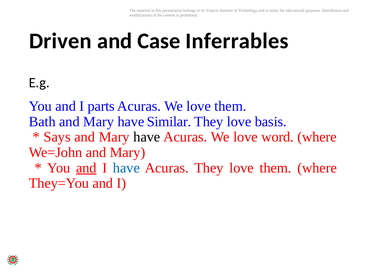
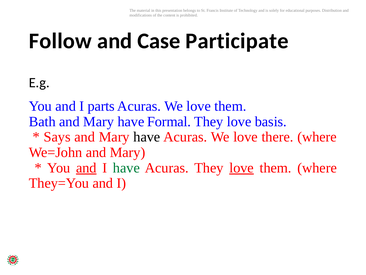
Driven: Driven -> Follow
Inferrables: Inferrables -> Participate
Similar: Similar -> Formal
word: word -> there
have at (126, 168) colour: blue -> green
love at (242, 168) underline: none -> present
